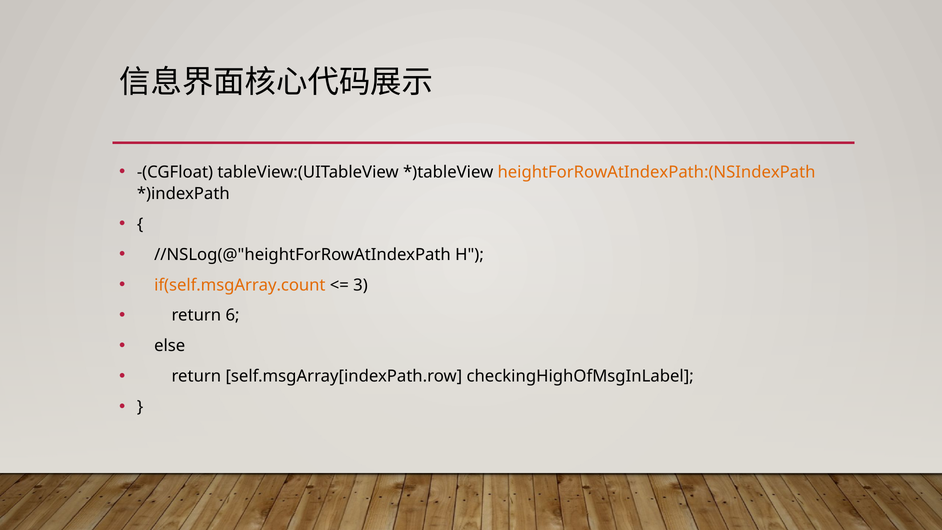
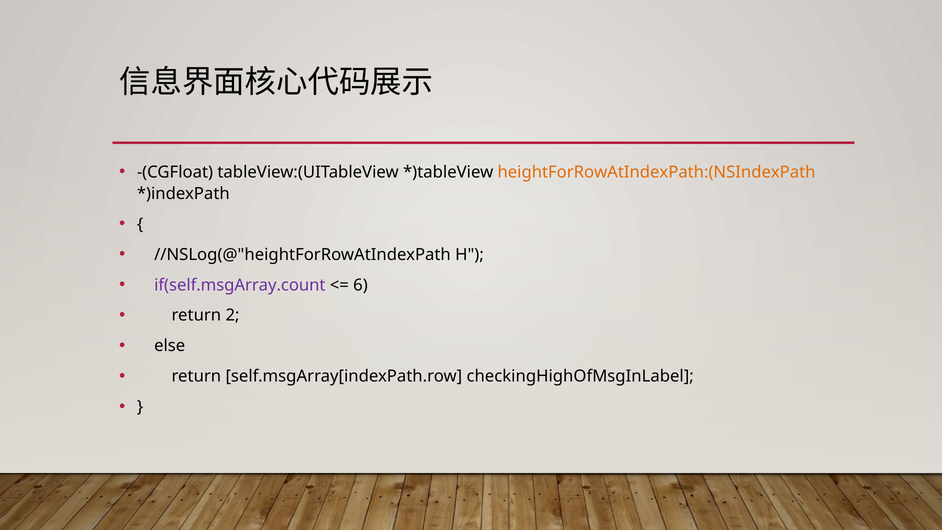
if(self.msgArray.count colour: orange -> purple
3: 3 -> 6
6: 6 -> 2
